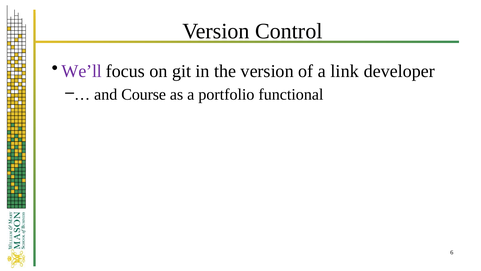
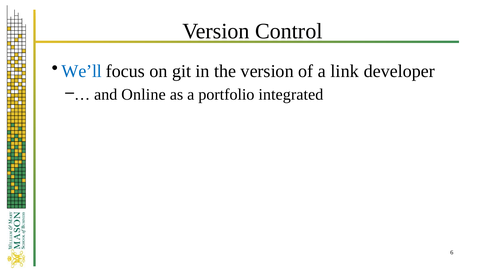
We’ll colour: purple -> blue
Course: Course -> Online
functional: functional -> integrated
